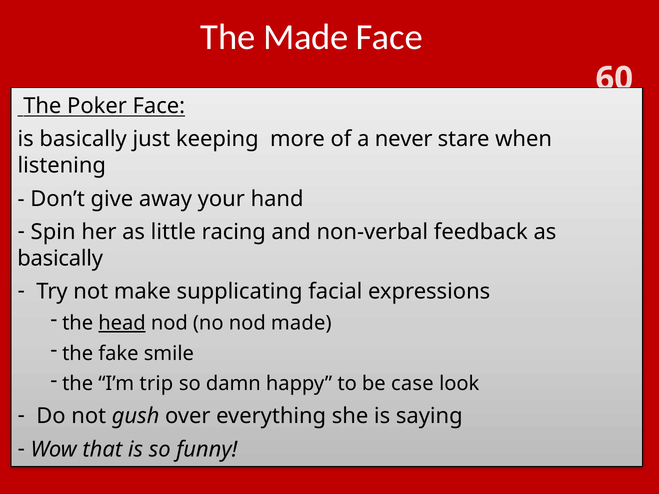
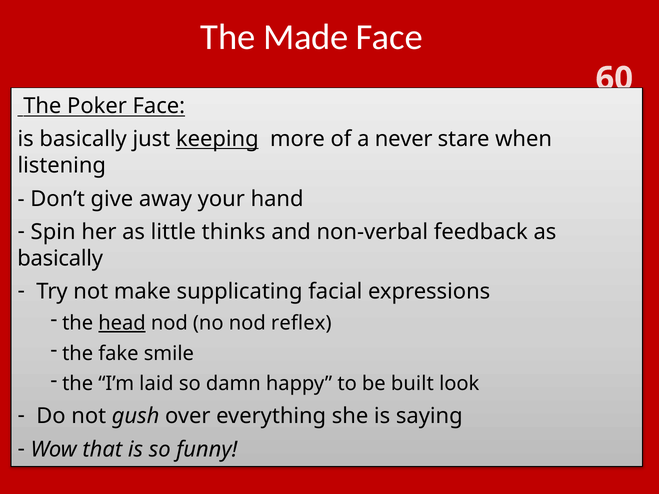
keeping underline: none -> present
racing: racing -> thinks
nod made: made -> reflex
trip: trip -> laid
case: case -> built
